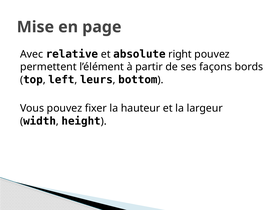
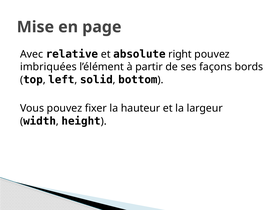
permettent: permettent -> imbriquées
leurs: leurs -> solid
